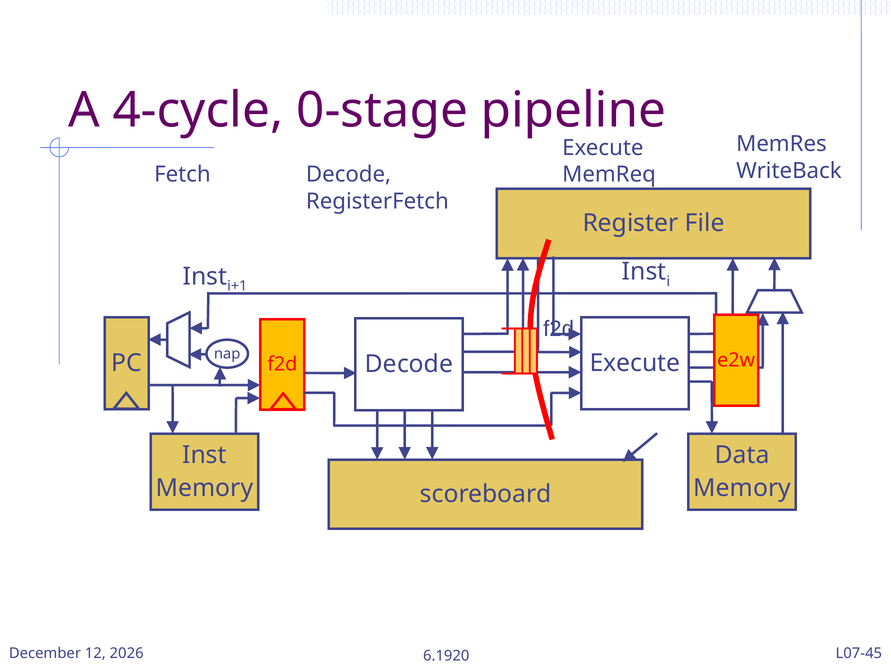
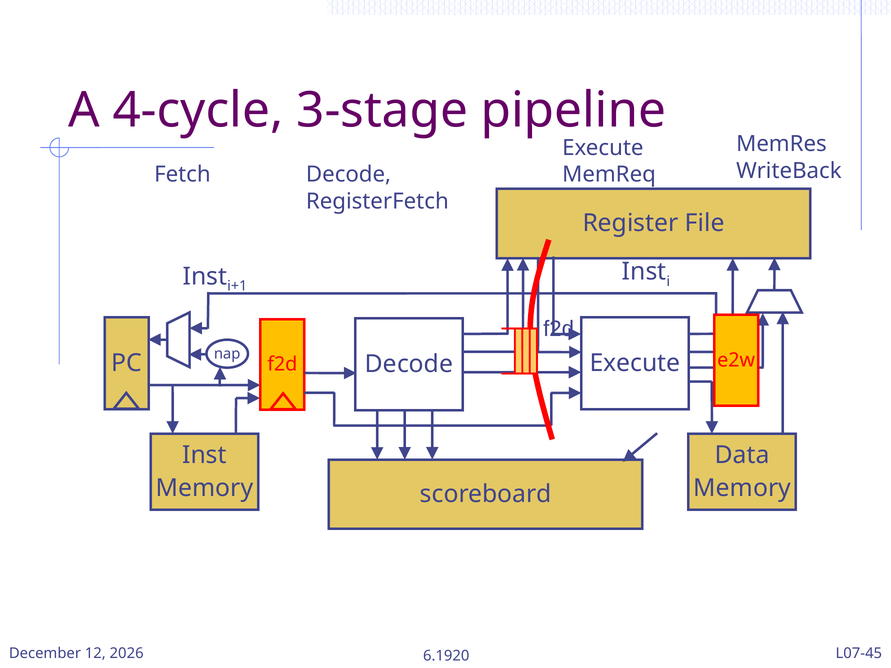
0-stage: 0-stage -> 3-stage
